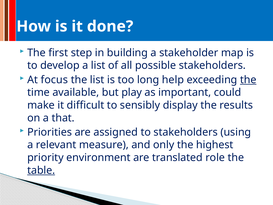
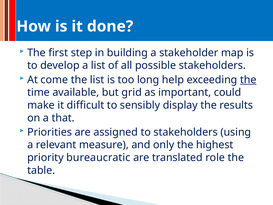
focus: focus -> come
play: play -> grid
environment: environment -> bureaucratic
table underline: present -> none
